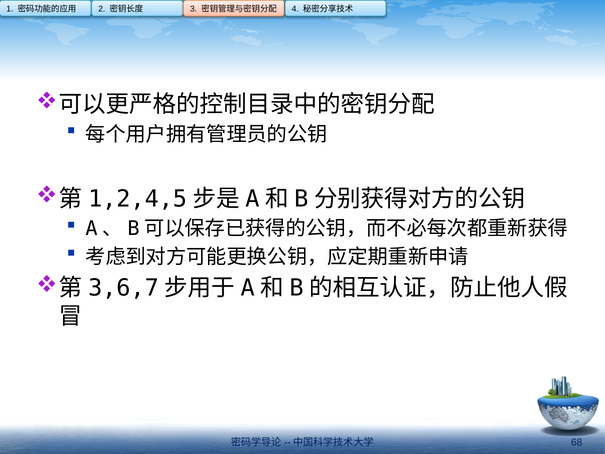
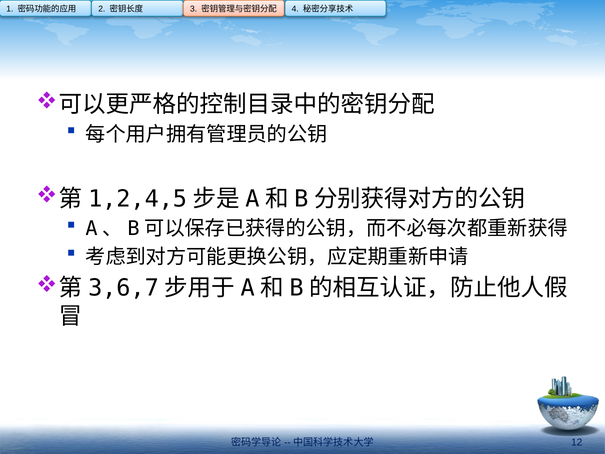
68: 68 -> 12
